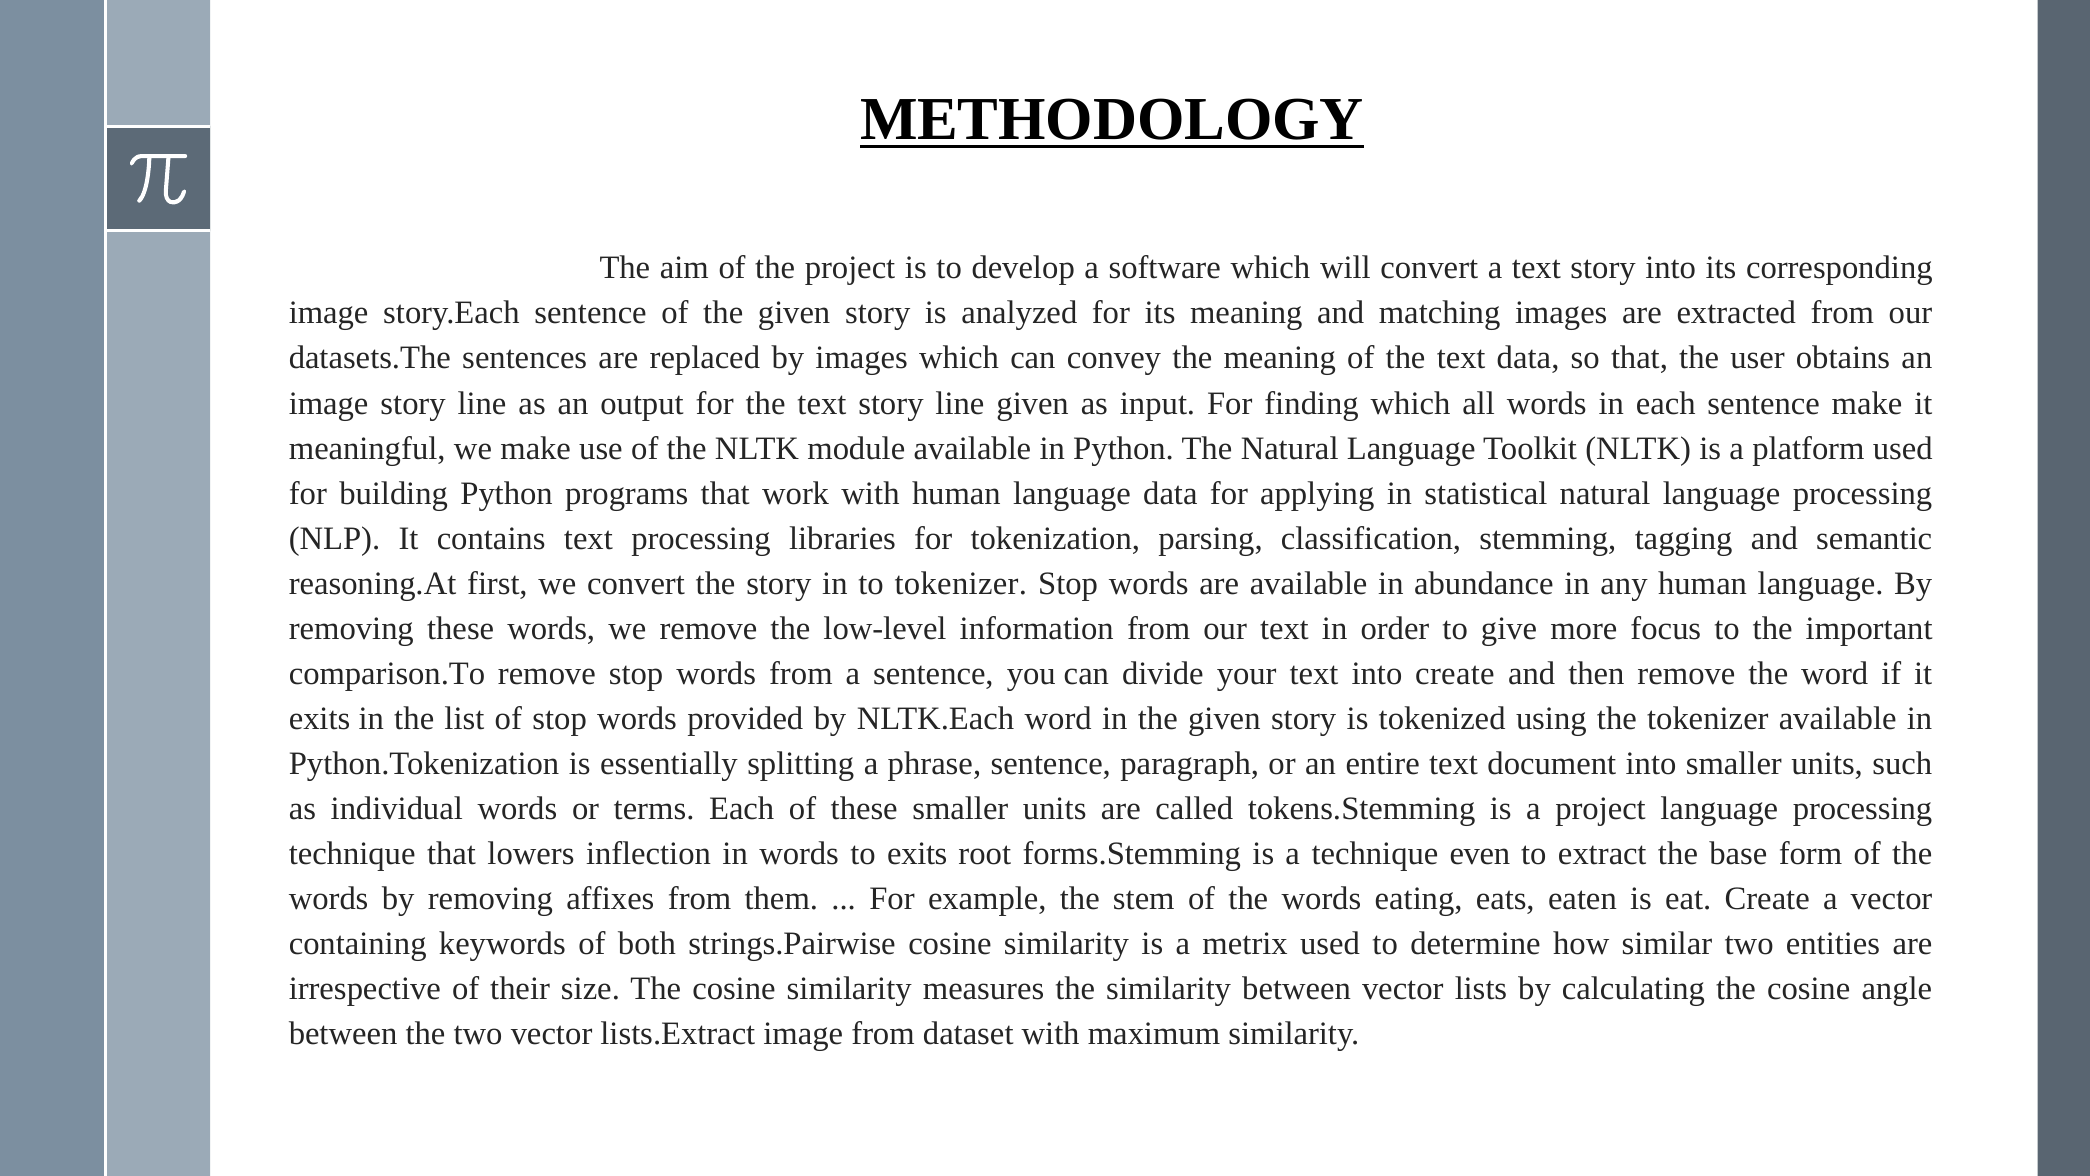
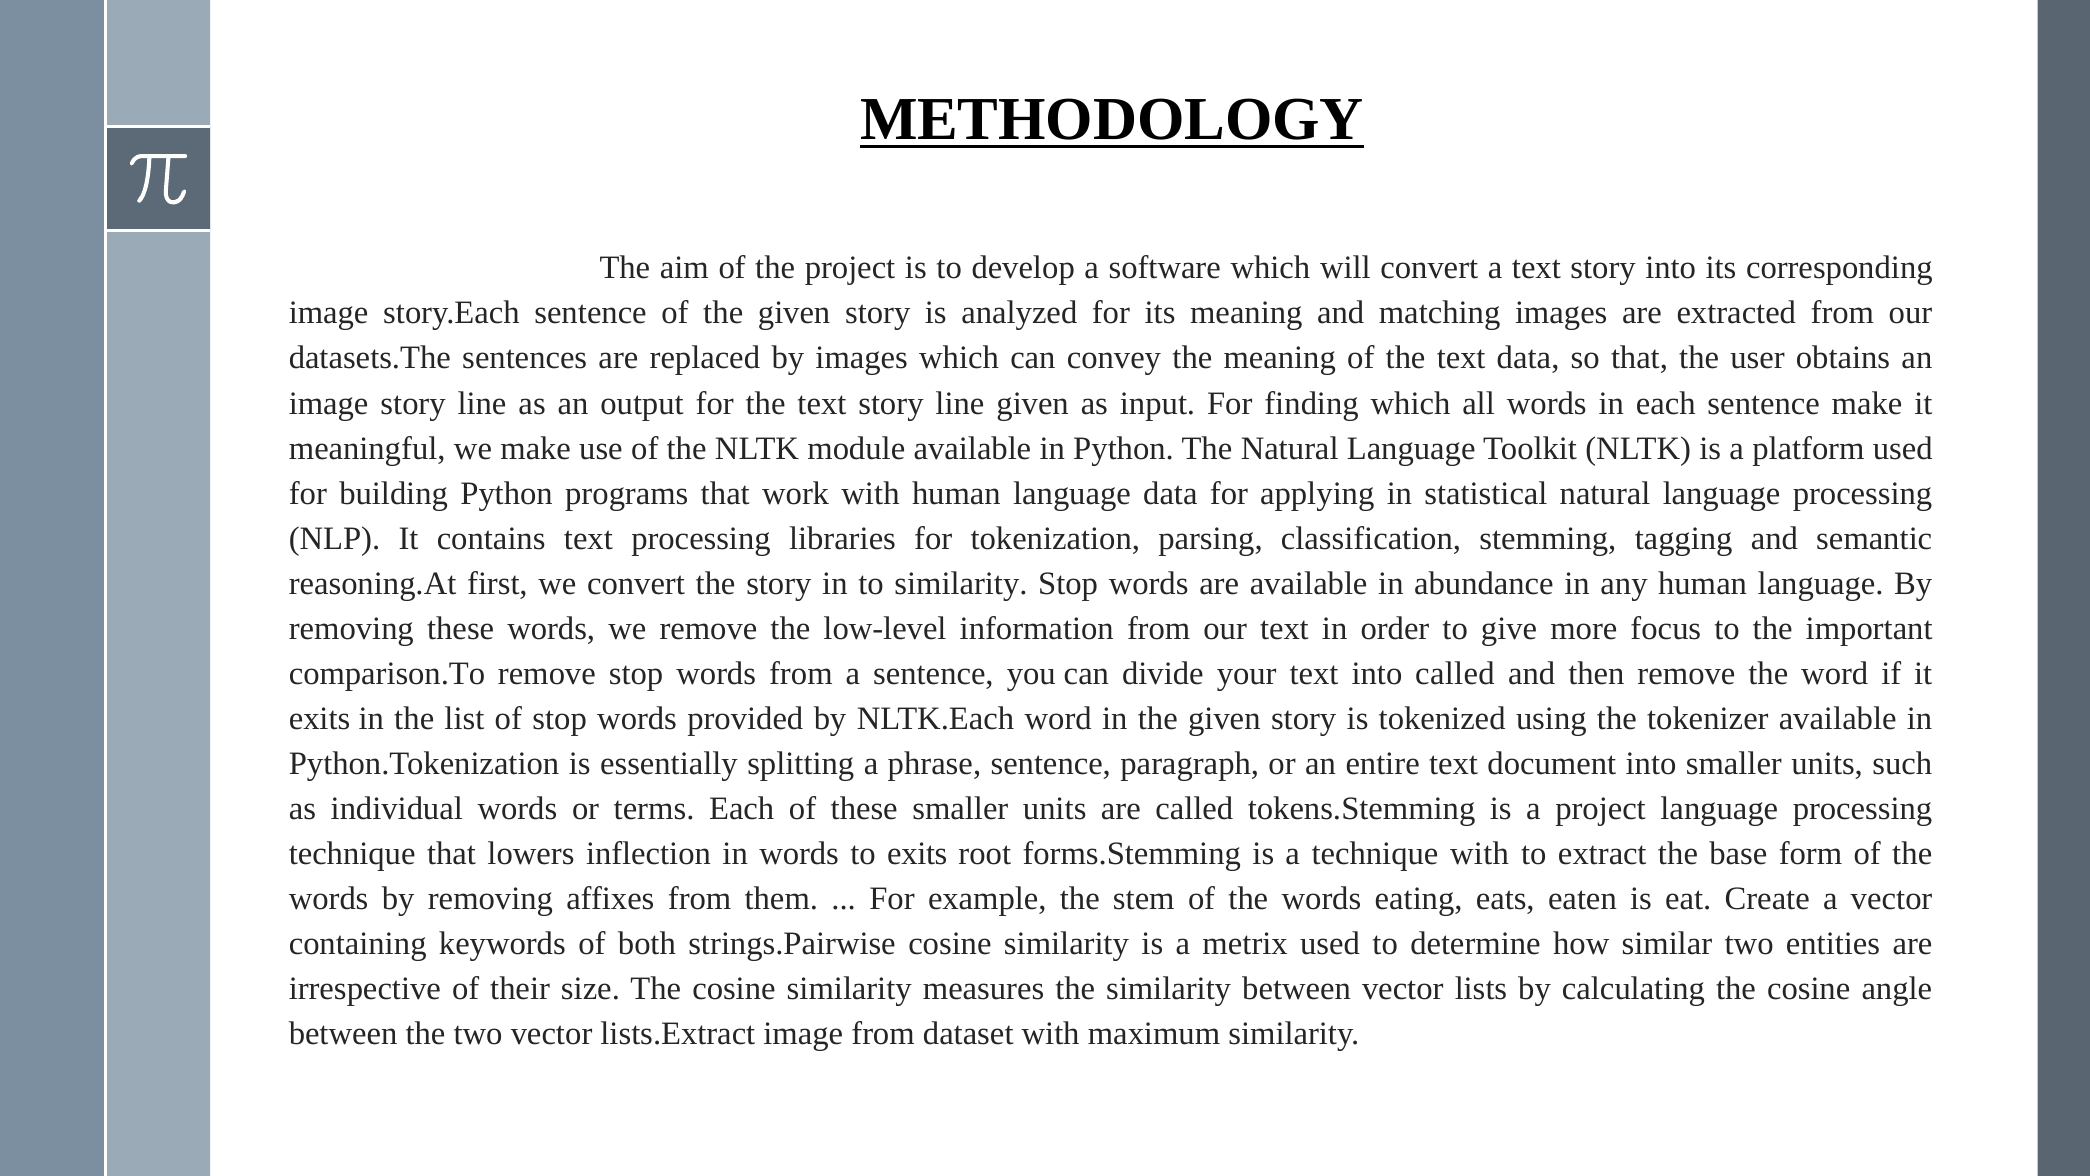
to tokenizer: tokenizer -> similarity
into create: create -> called
technique even: even -> with
